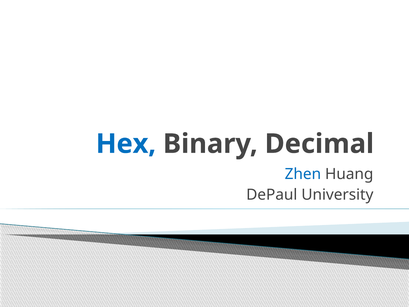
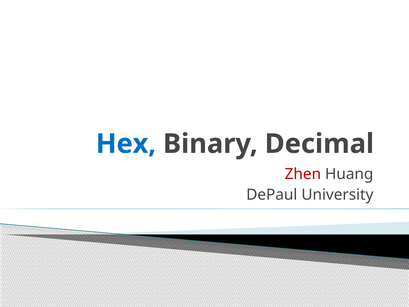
Zhen colour: blue -> red
